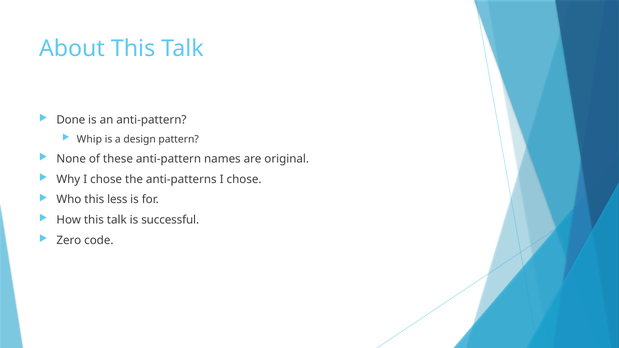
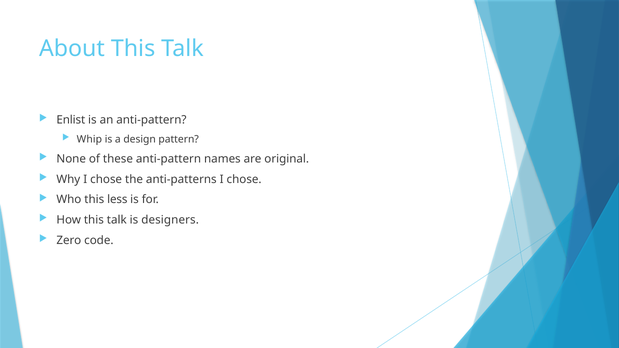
Done: Done -> Enlist
successful: successful -> designers
